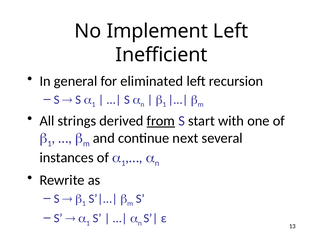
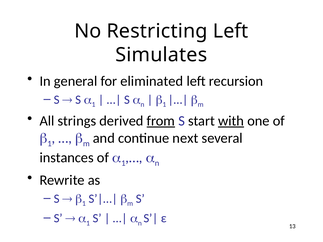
Implement: Implement -> Restricting
Inefficient: Inefficient -> Simulates
with underline: none -> present
